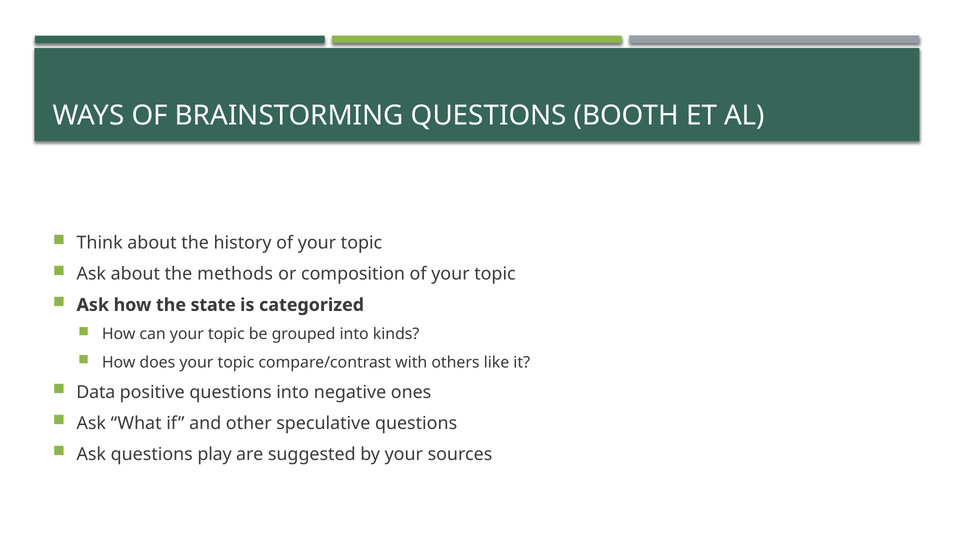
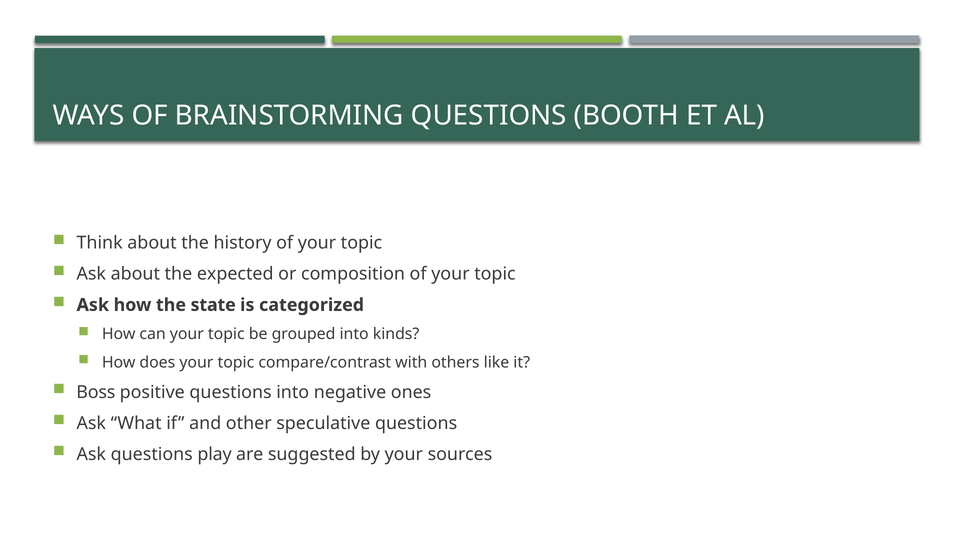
methods: methods -> expected
Data: Data -> Boss
